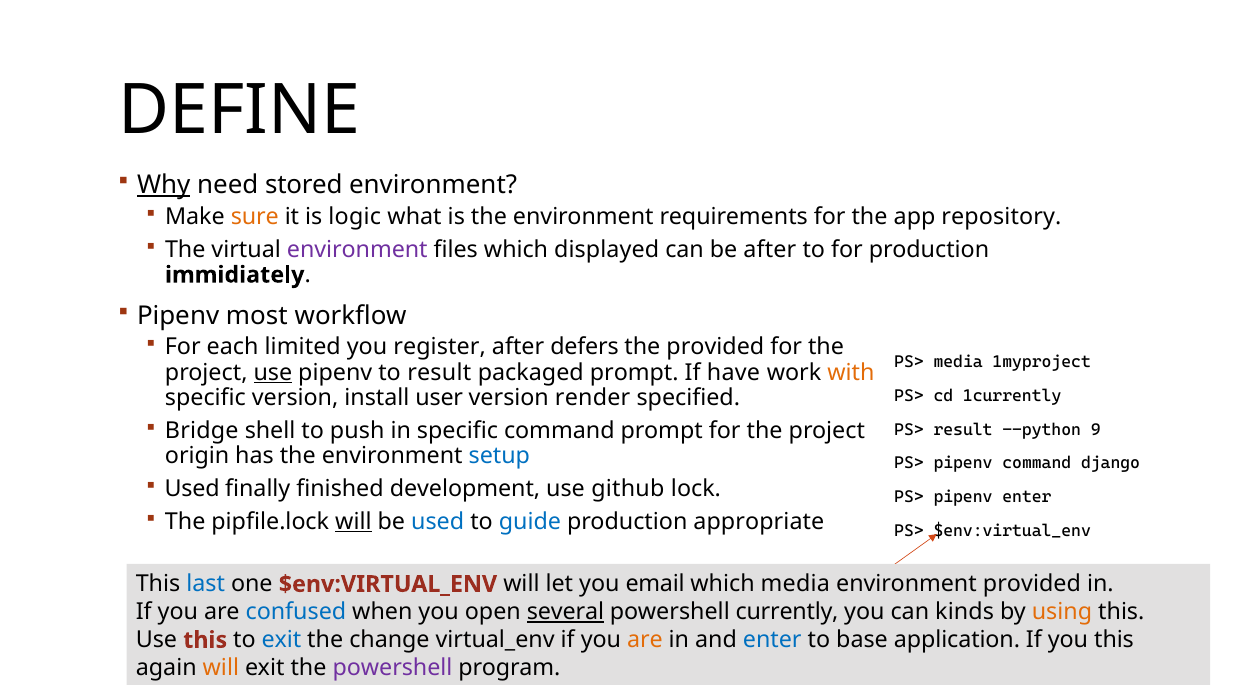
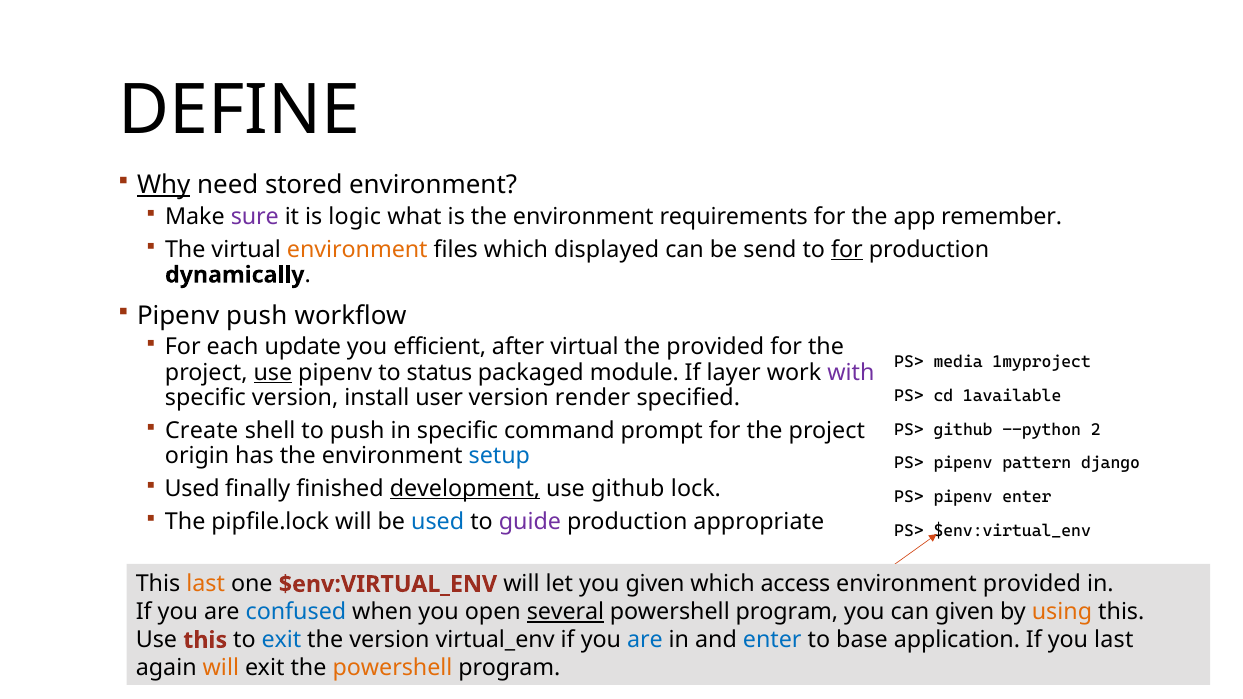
sure colour: orange -> purple
repository: repository -> remember
environment at (357, 250) colour: purple -> orange
be after: after -> send
for at (847, 250) underline: none -> present
immidiately: immidiately -> dynamically
Pipenv most: most -> push
limited: limited -> update
register: register -> efficient
after defers: defers -> virtual
to result: result -> status
packaged prompt: prompt -> module
have: have -> layer
with colour: orange -> purple
1currently: 1currently -> 1available
Bridge: Bridge -> Create
PS> result: result -> github
9: 9 -> 2
pipenv command: command -> pattern
development underline: none -> present
will at (353, 522) underline: present -> none
guide colour: blue -> purple
last at (206, 584) colour: blue -> orange
you email: email -> given
which media: media -> access
currently at (787, 612): currently -> program
can kinds: kinds -> given
the change: change -> version
are at (645, 640) colour: orange -> blue
you this: this -> last
powershell at (392, 668) colour: purple -> orange
